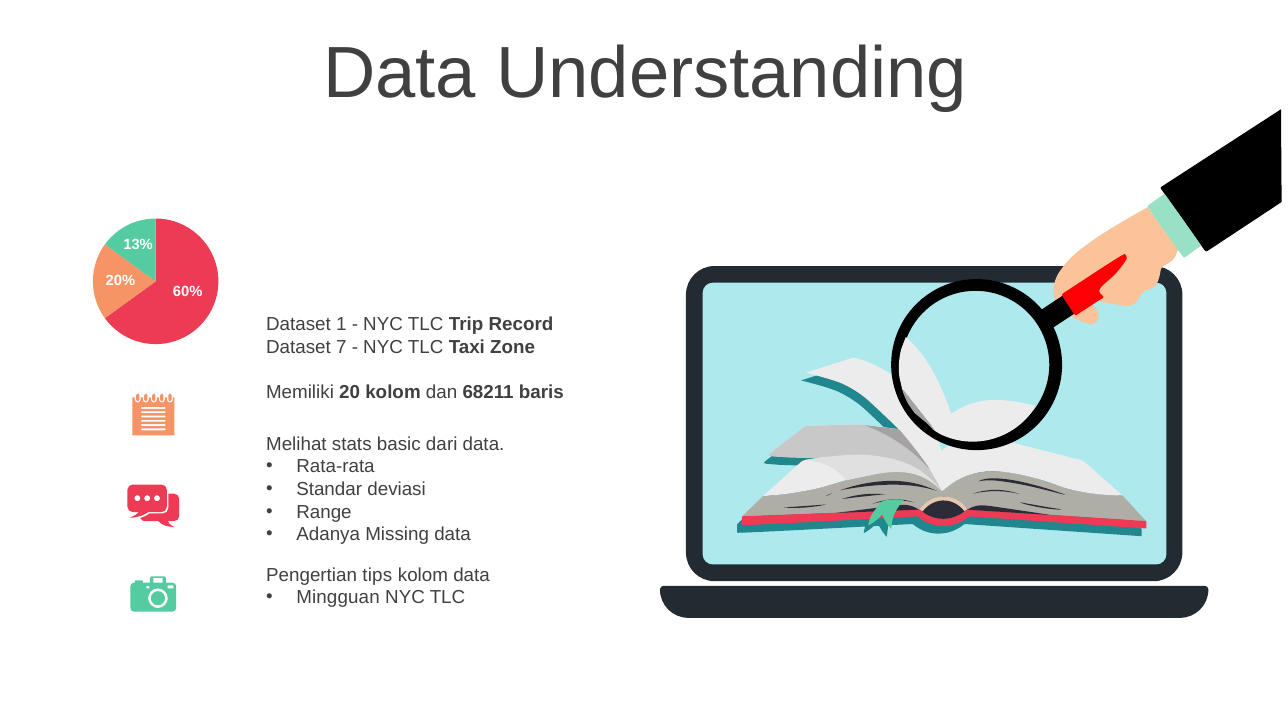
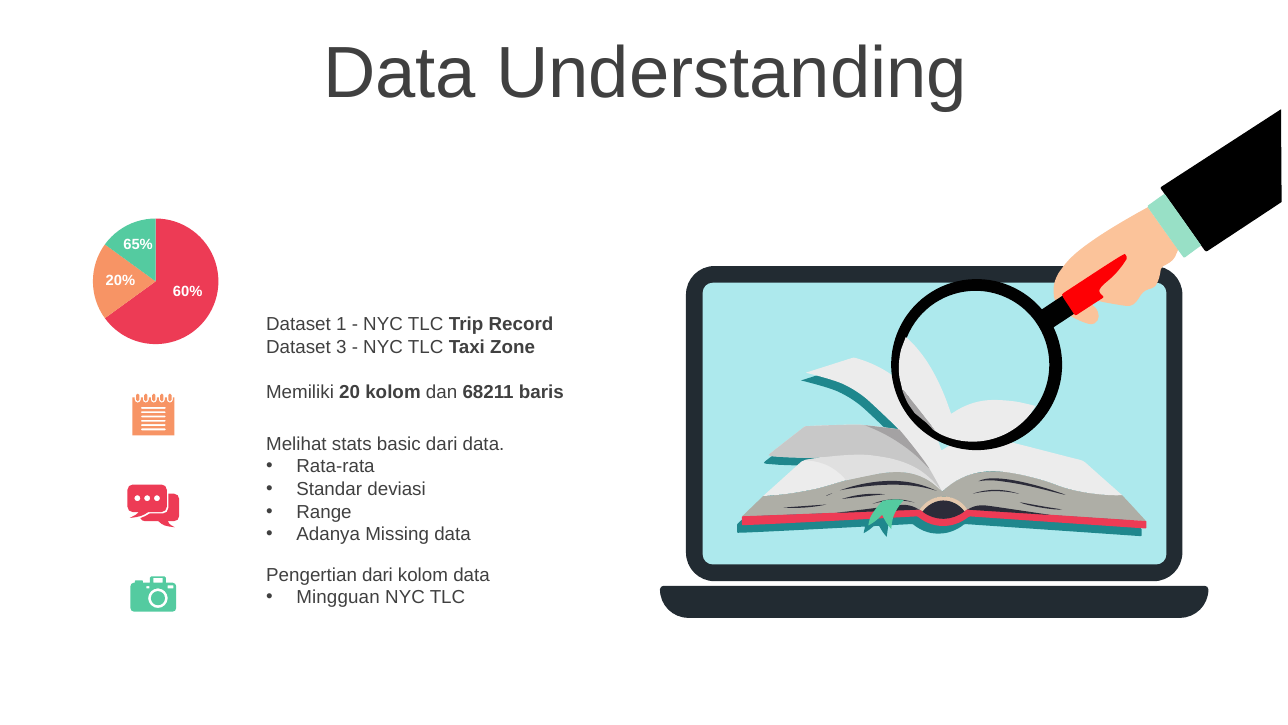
13%: 13% -> 65%
7: 7 -> 3
Pengertian tips: tips -> dari
